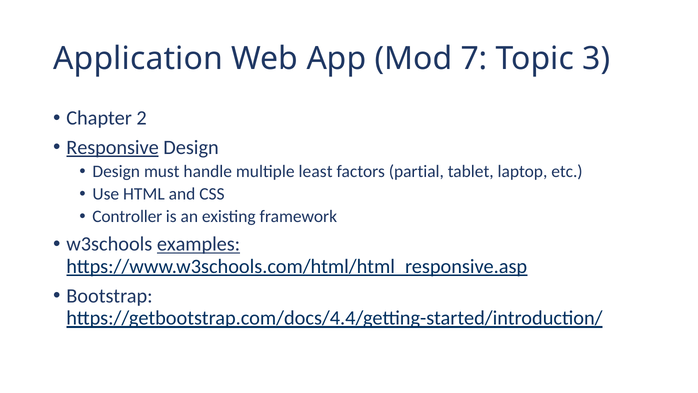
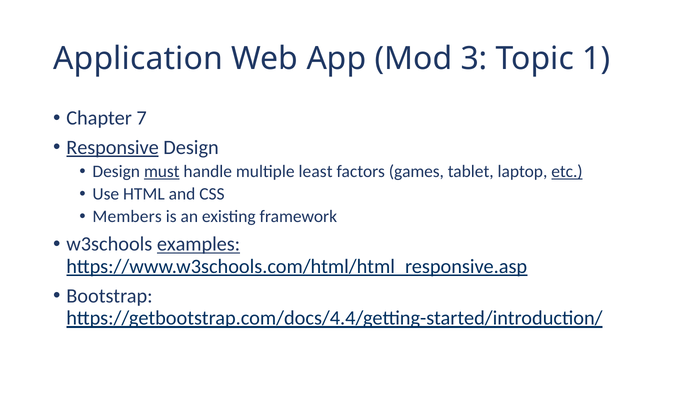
7: 7 -> 3
3: 3 -> 1
2: 2 -> 7
must underline: none -> present
partial: partial -> games
etc underline: none -> present
Controller: Controller -> Members
